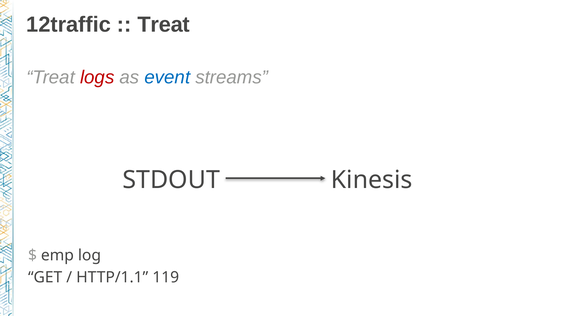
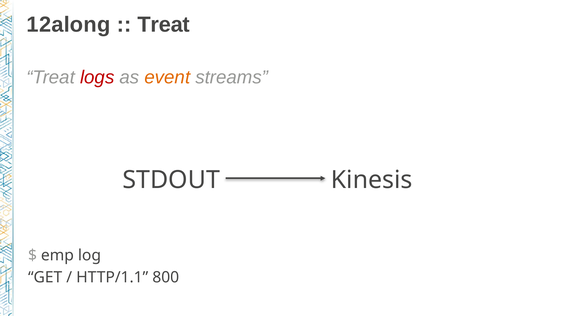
12traffic: 12traffic -> 12along
event colour: blue -> orange
119: 119 -> 800
